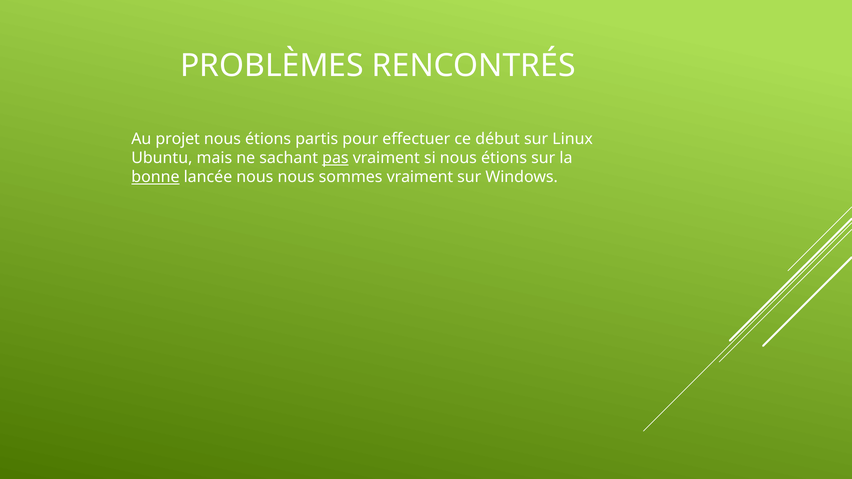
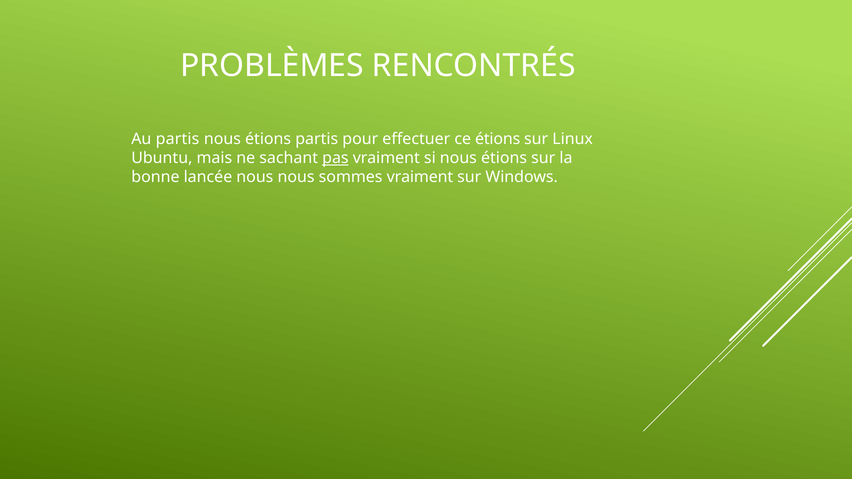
Au projet: projet -> partis
ce début: début -> étions
bonne underline: present -> none
